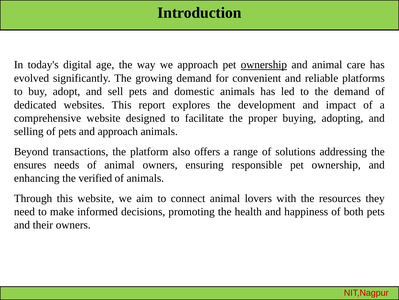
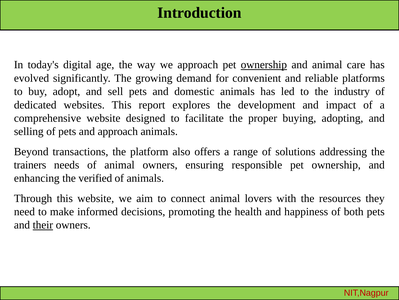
the demand: demand -> industry
ensures: ensures -> trainers
their underline: none -> present
